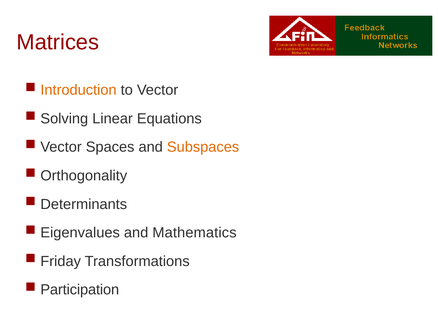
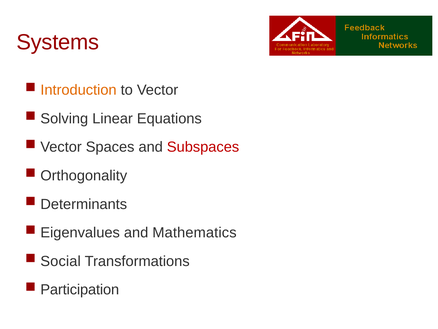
Matrices: Matrices -> Systems
Subspaces colour: orange -> red
Friday: Friday -> Social
